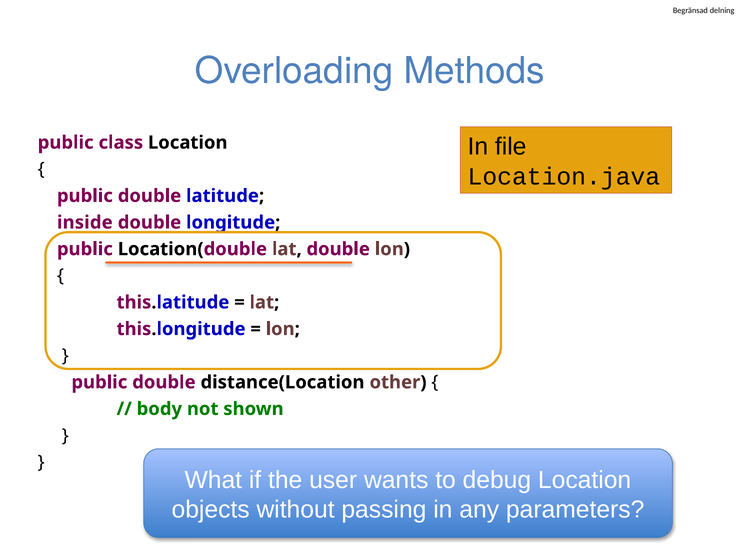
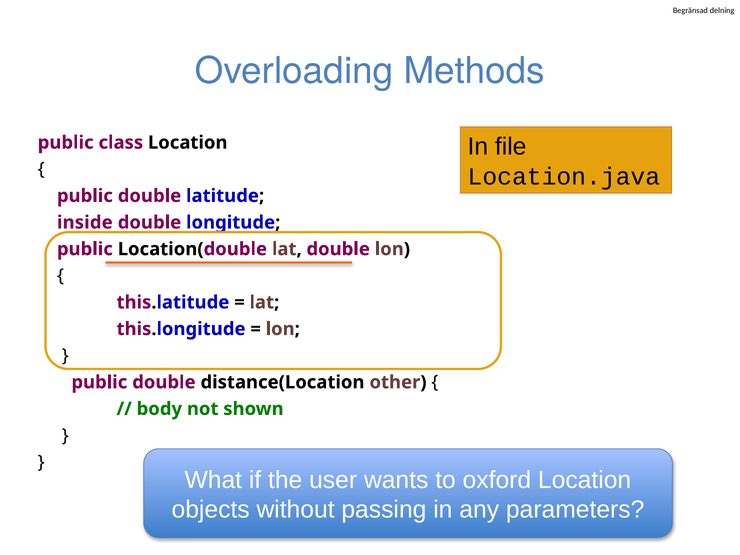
debug: debug -> oxford
